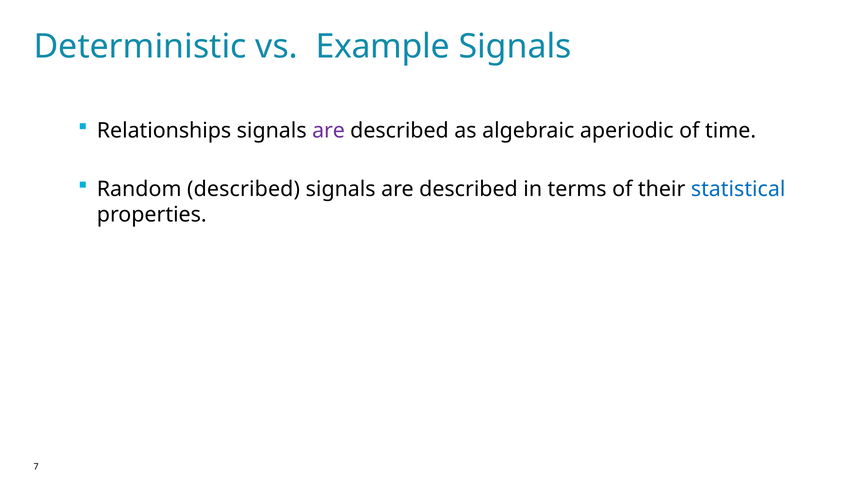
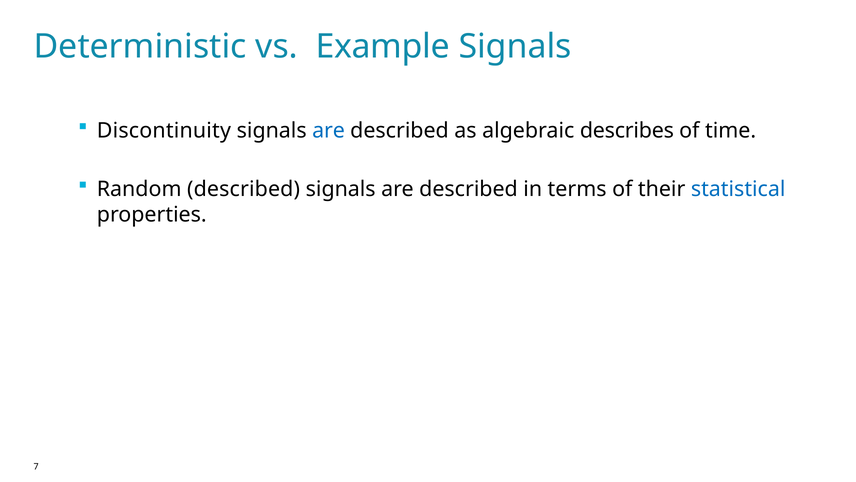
Relationships: Relationships -> Discontinuity
are at (329, 131) colour: purple -> blue
aperiodic: aperiodic -> describes
